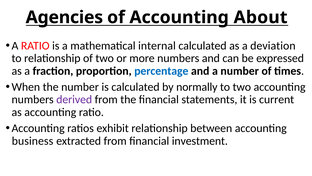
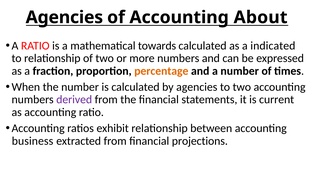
internal: internal -> towards
deviation: deviation -> indicated
percentage colour: blue -> orange
by normally: normally -> agencies
investment: investment -> projections
